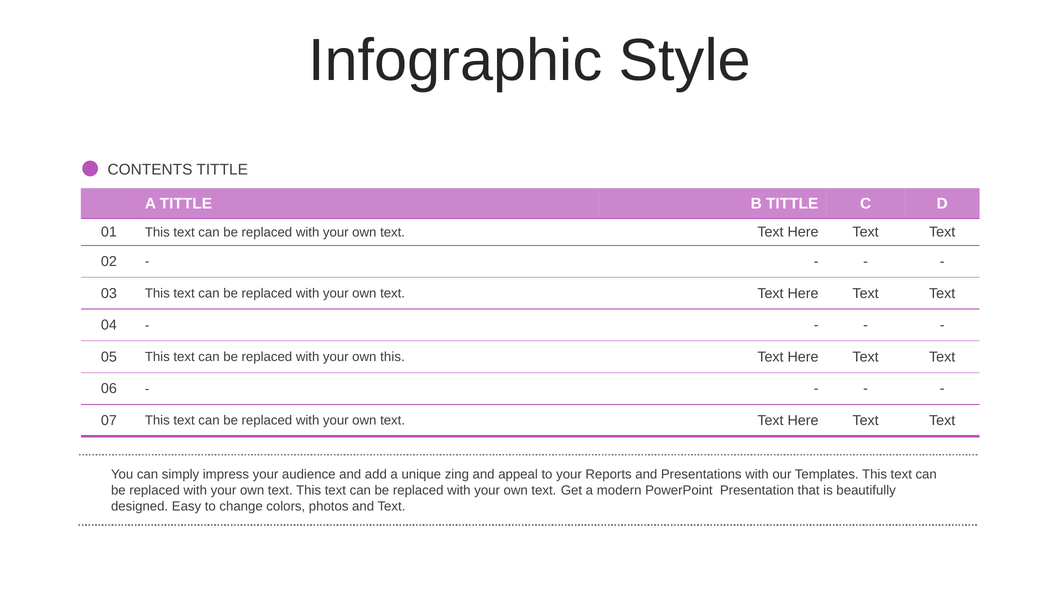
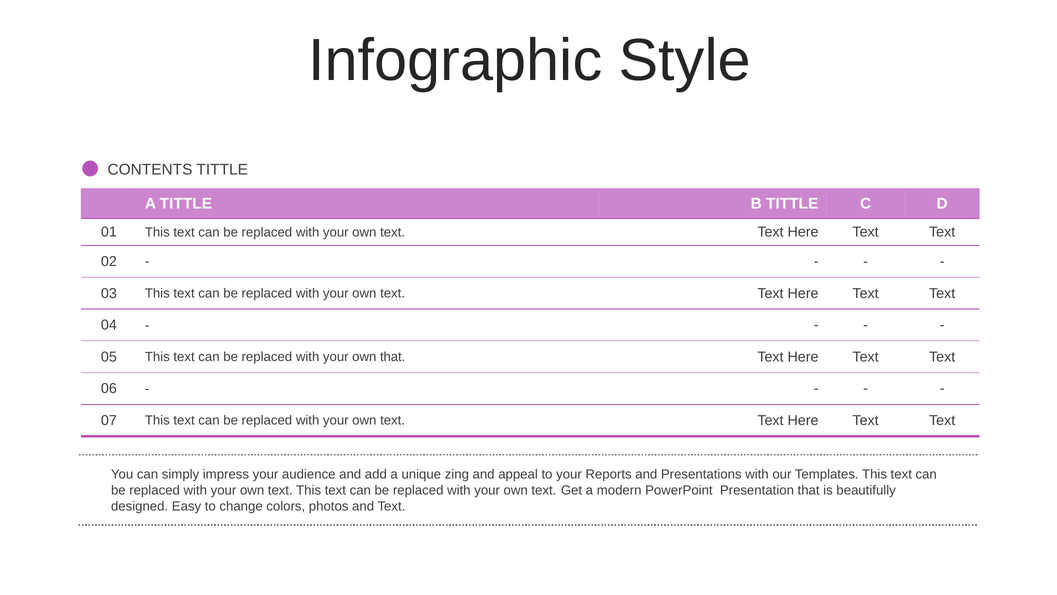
own this: this -> that
